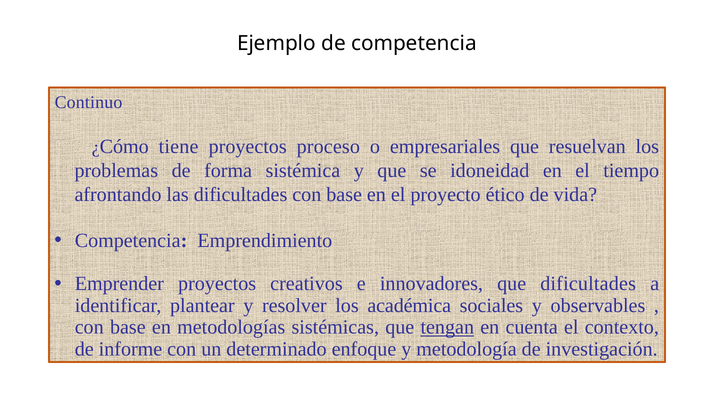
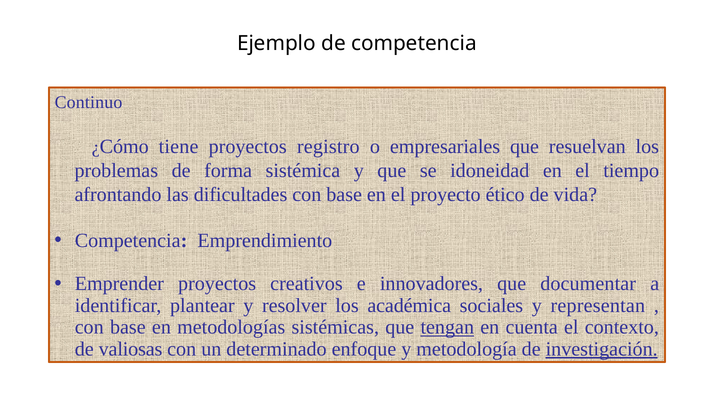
proceso: proceso -> registro
que dificultades: dificultades -> documentar
observables: observables -> representan
informe: informe -> valiosas
investigación underline: none -> present
